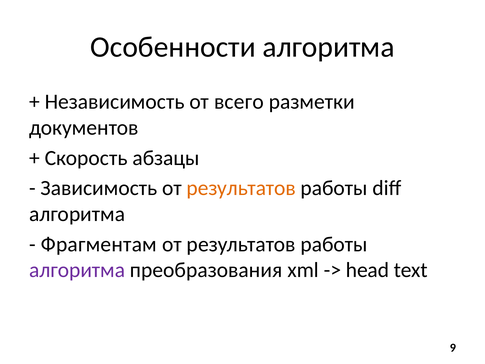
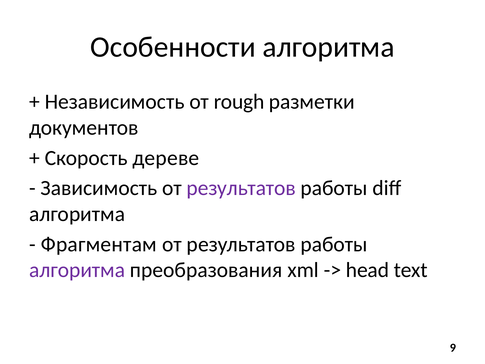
всего: всего -> rough
абзацы: абзацы -> дереве
результатов at (241, 188) colour: orange -> purple
